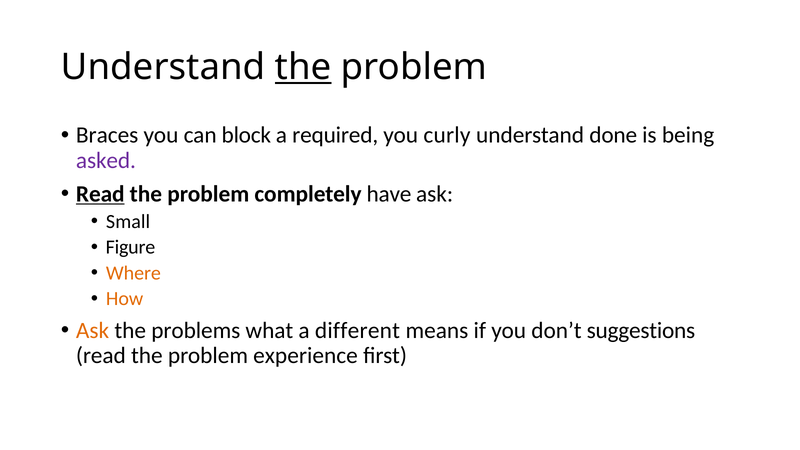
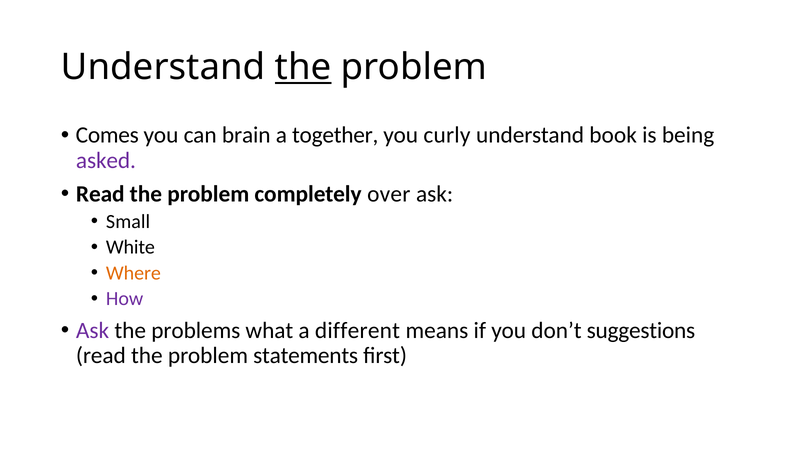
Braces: Braces -> Comes
block: block -> brain
required: required -> together
done: done -> book
Read at (100, 194) underline: present -> none
have: have -> over
Figure: Figure -> White
How colour: orange -> purple
Ask at (93, 331) colour: orange -> purple
experience: experience -> statements
